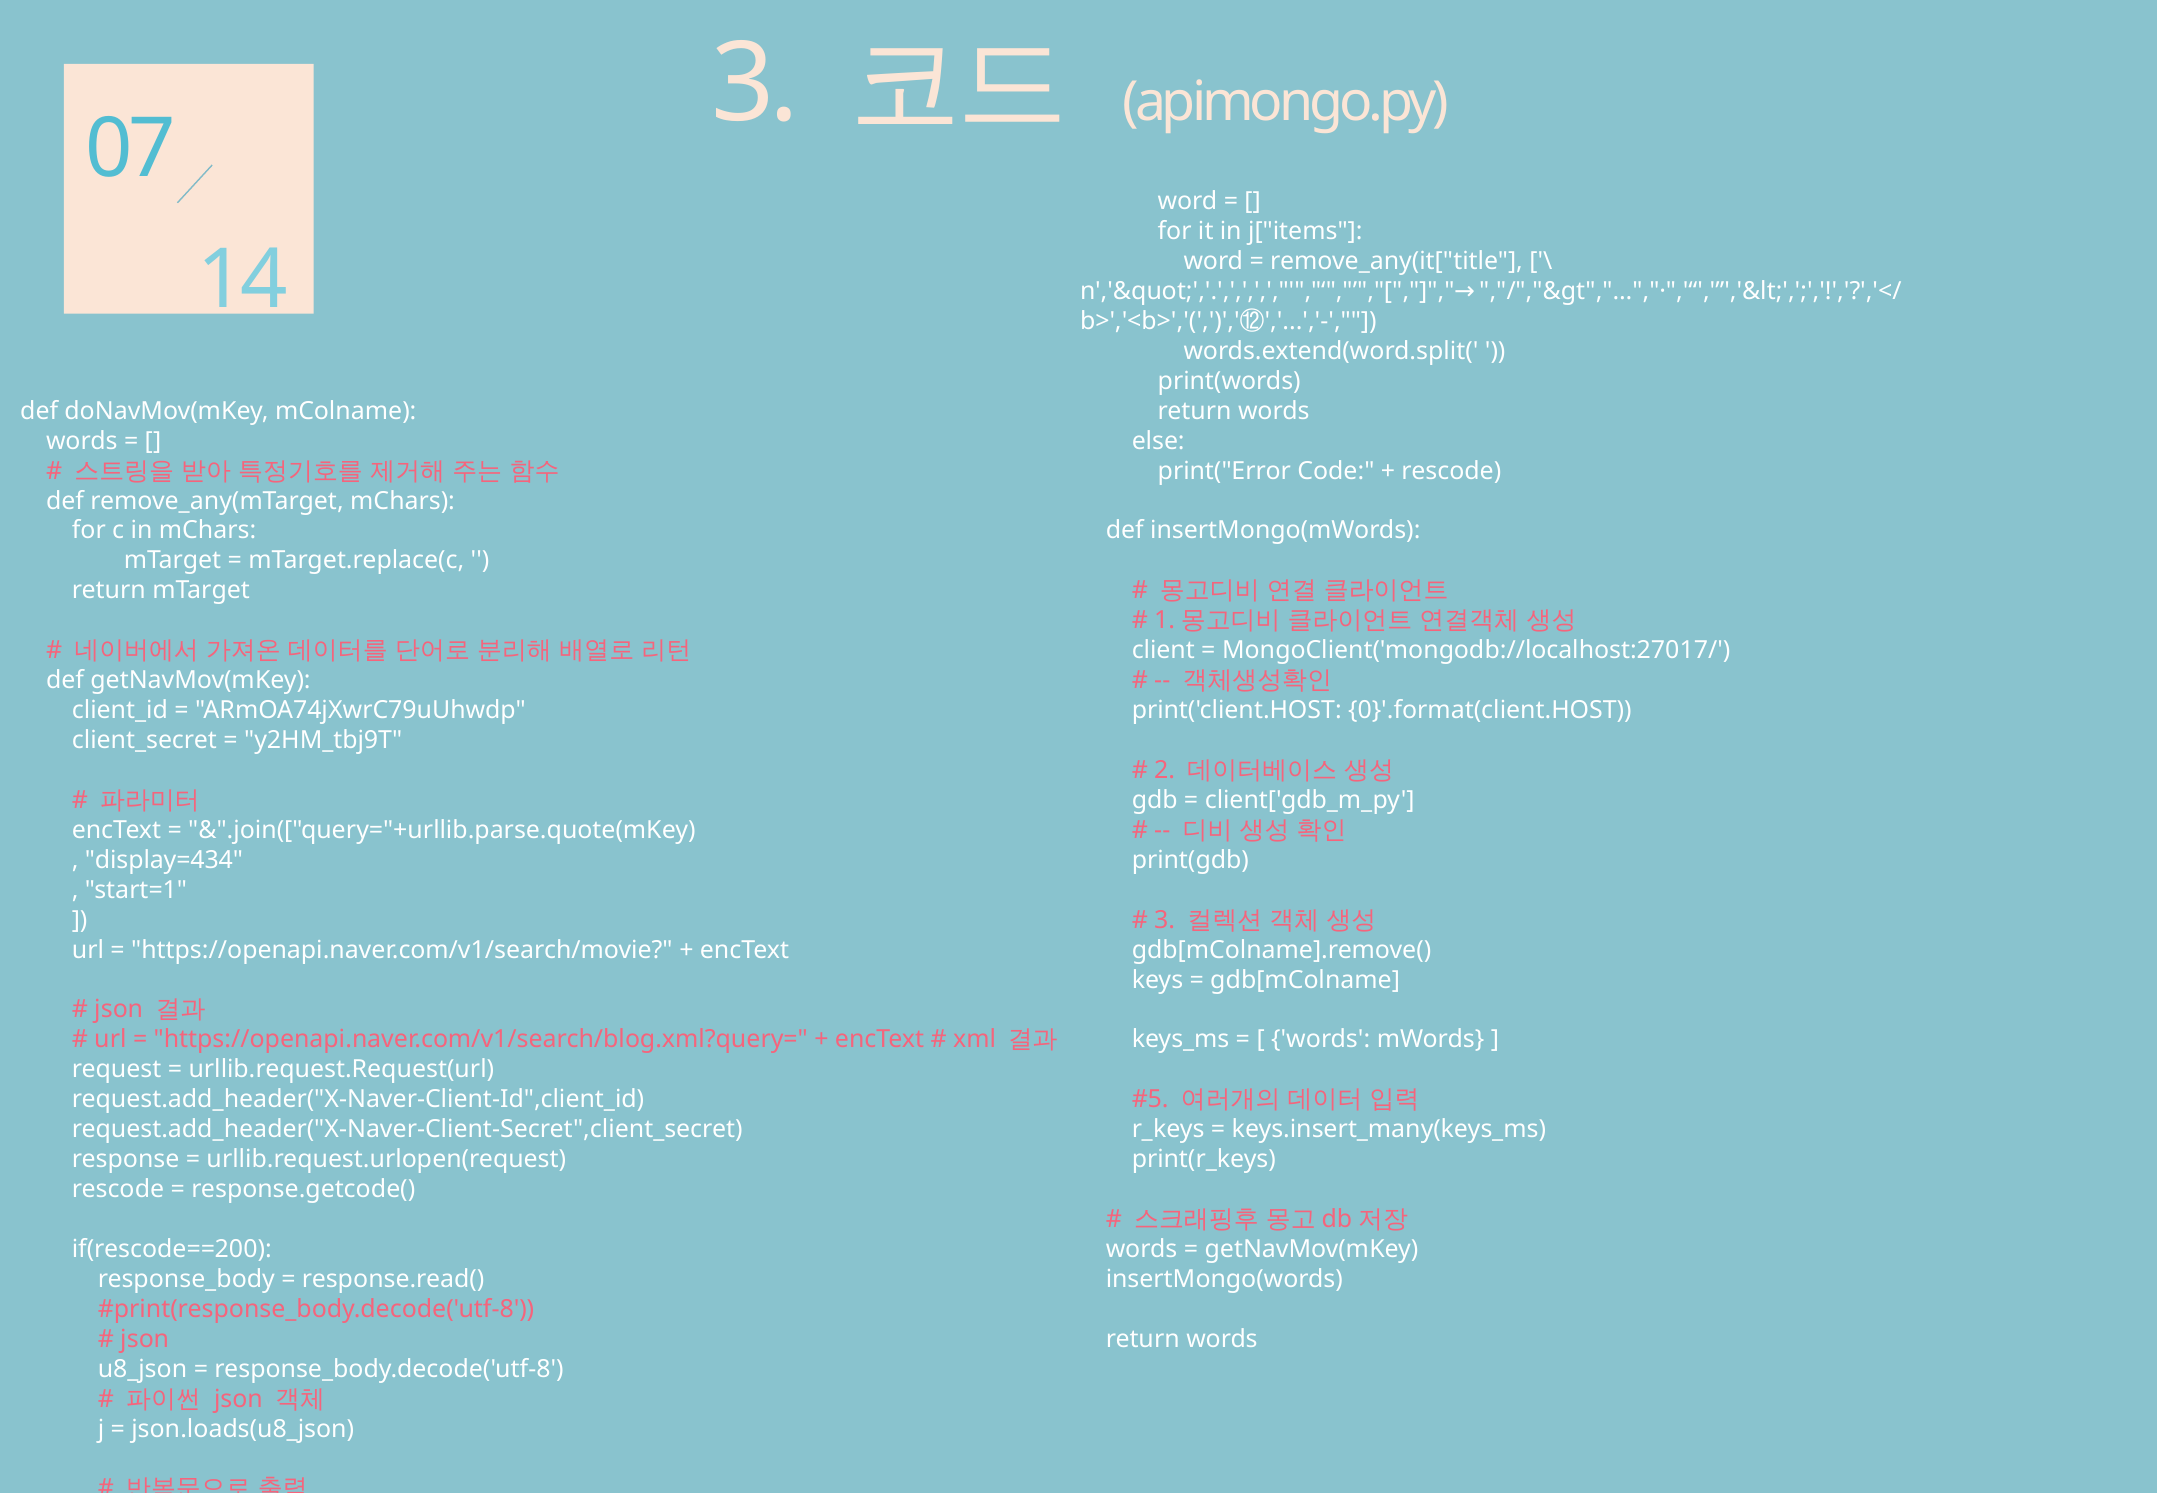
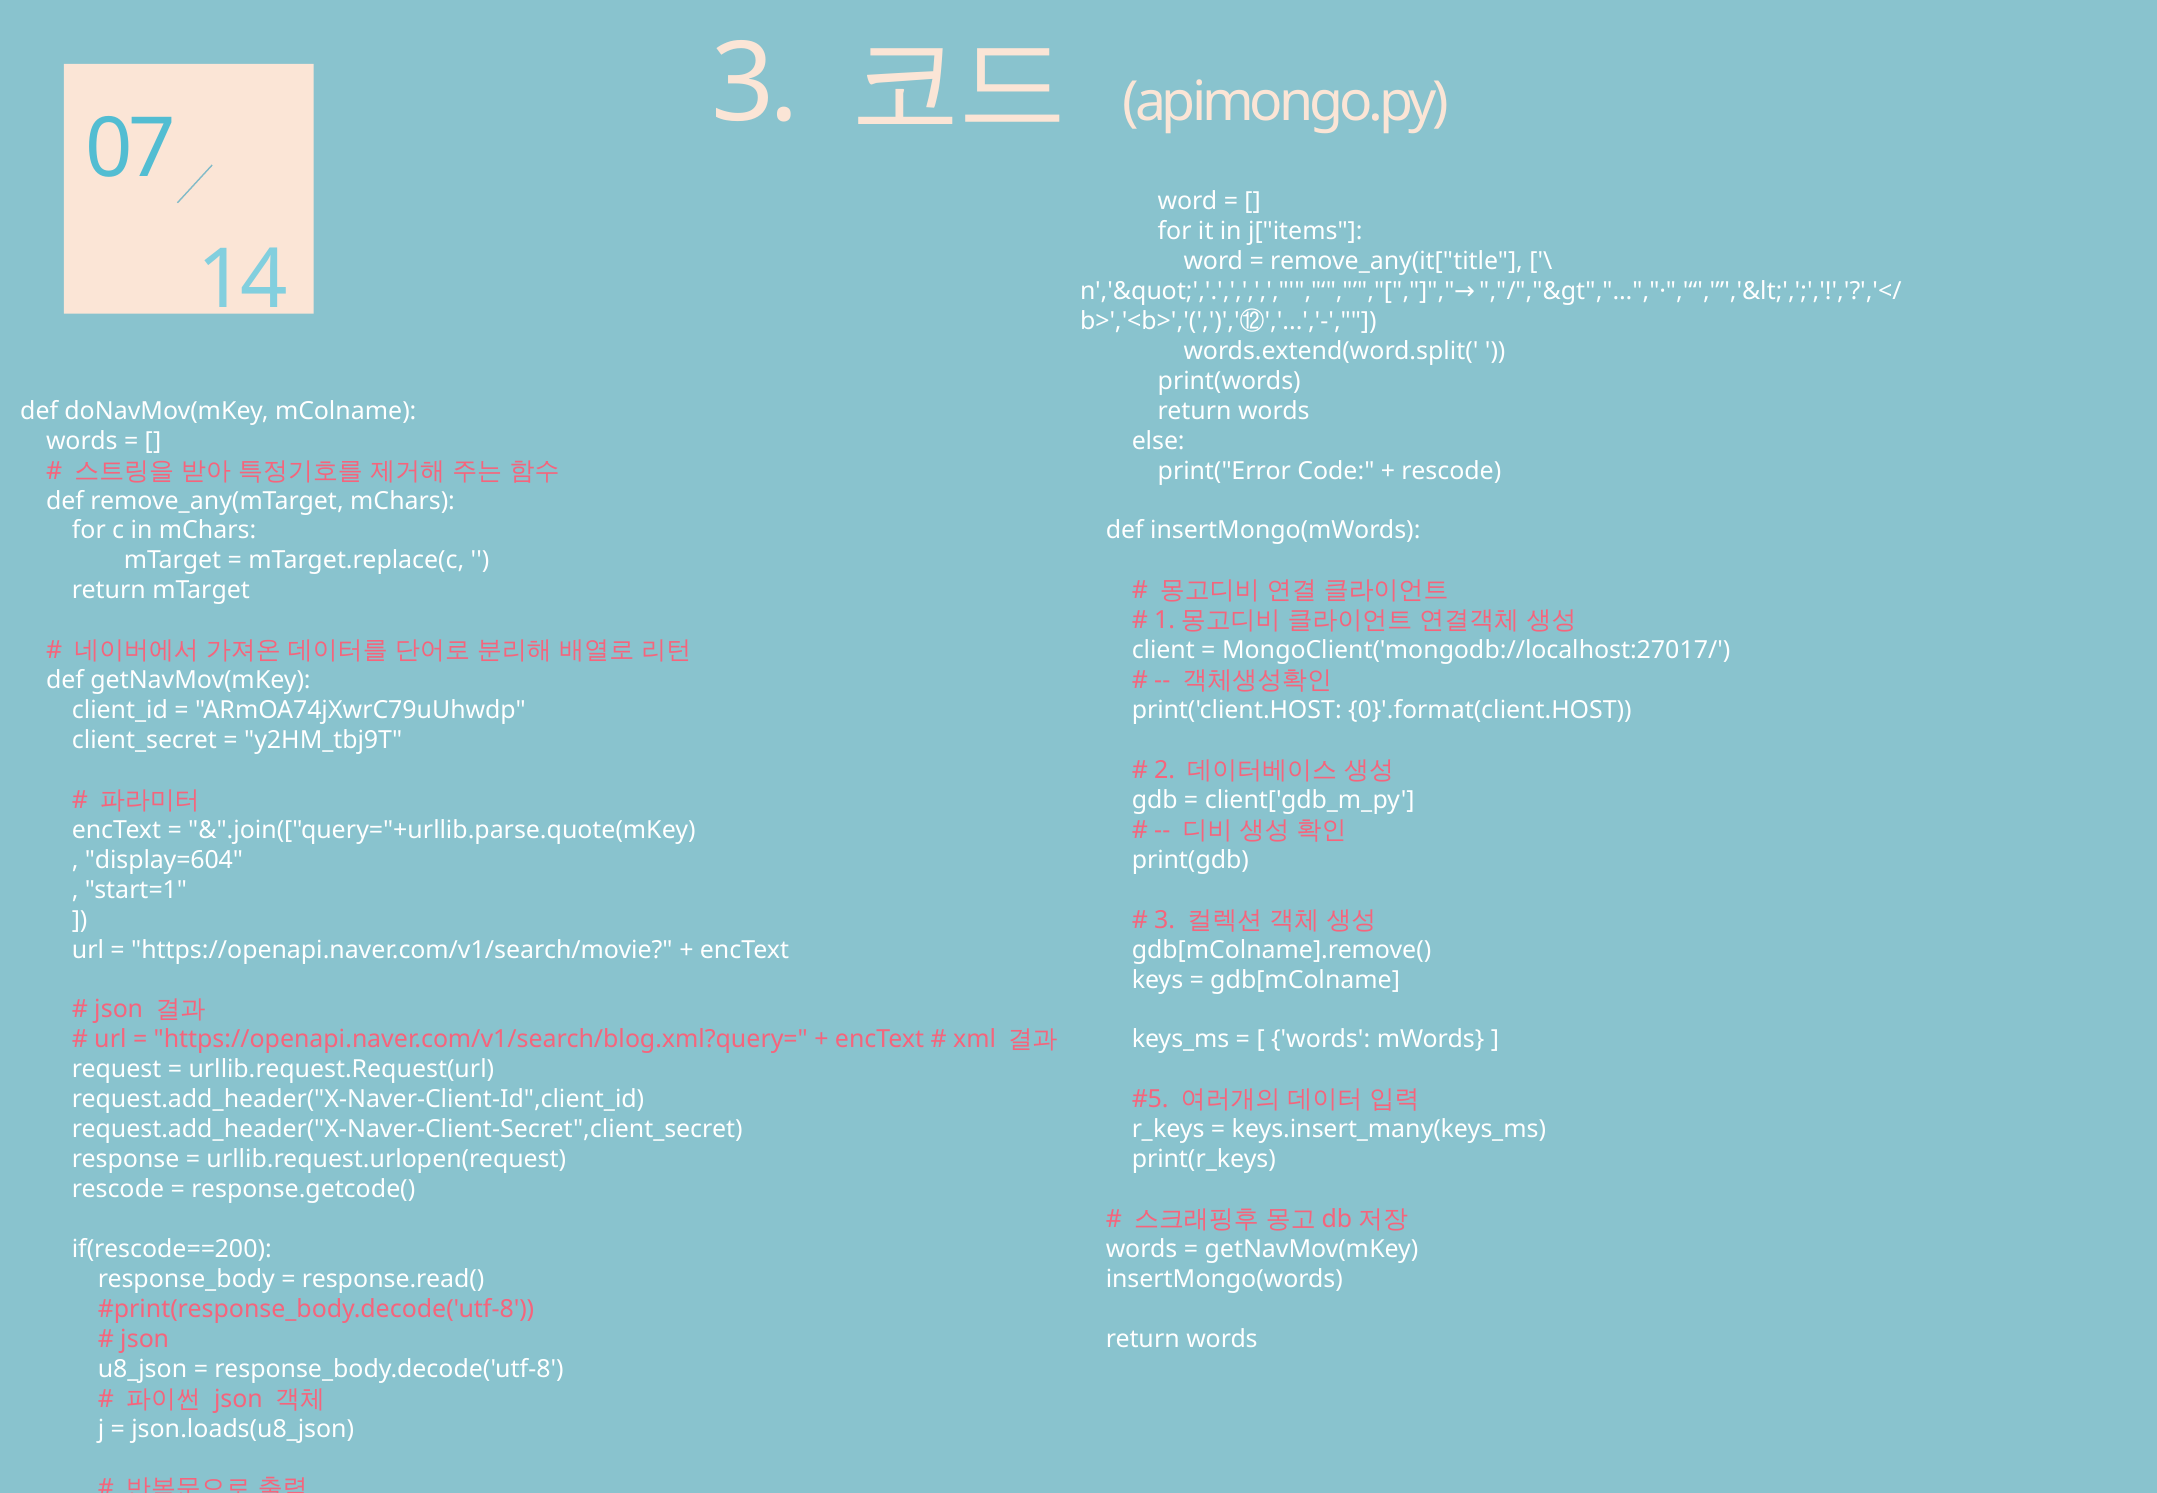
display=434: display=434 -> display=604
